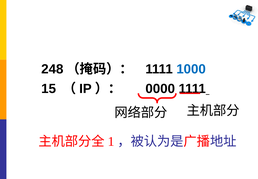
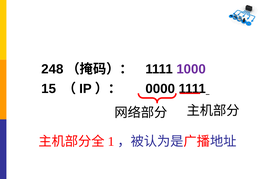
1000 colour: blue -> purple
